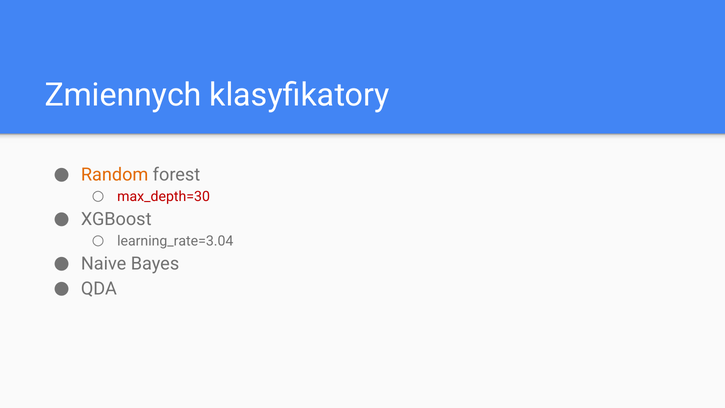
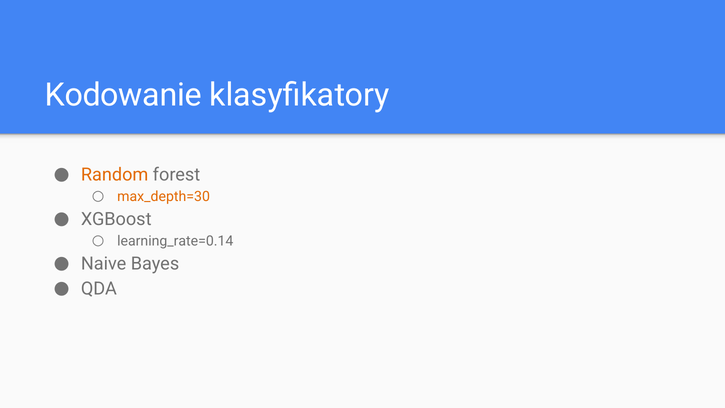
Zmiennych: Zmiennych -> Kodowanie
max_depth=30 colour: red -> orange
learning_rate=3.04: learning_rate=3.04 -> learning_rate=0.14
